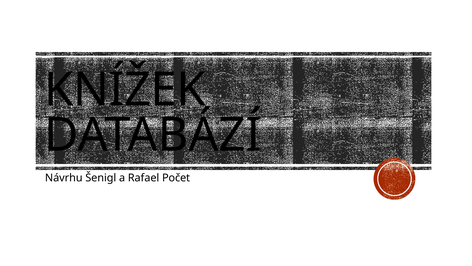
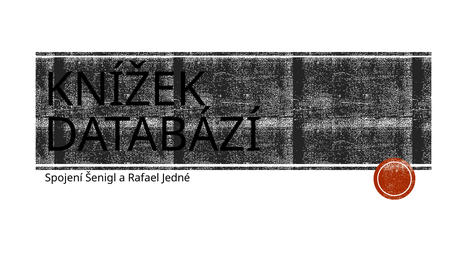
Návrhu: Návrhu -> Spojení
Počet: Počet -> Jedné
